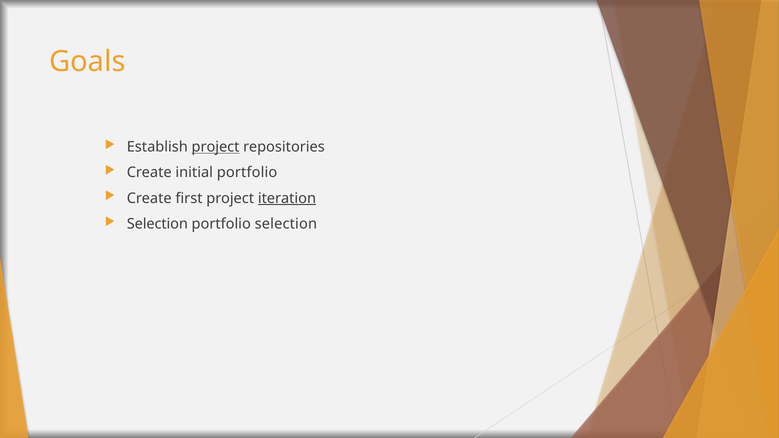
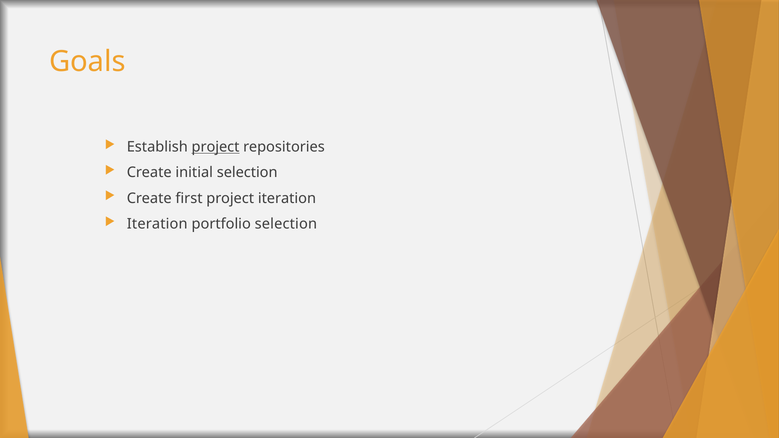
initial portfolio: portfolio -> selection
iteration at (287, 198) underline: present -> none
Selection at (157, 224): Selection -> Iteration
